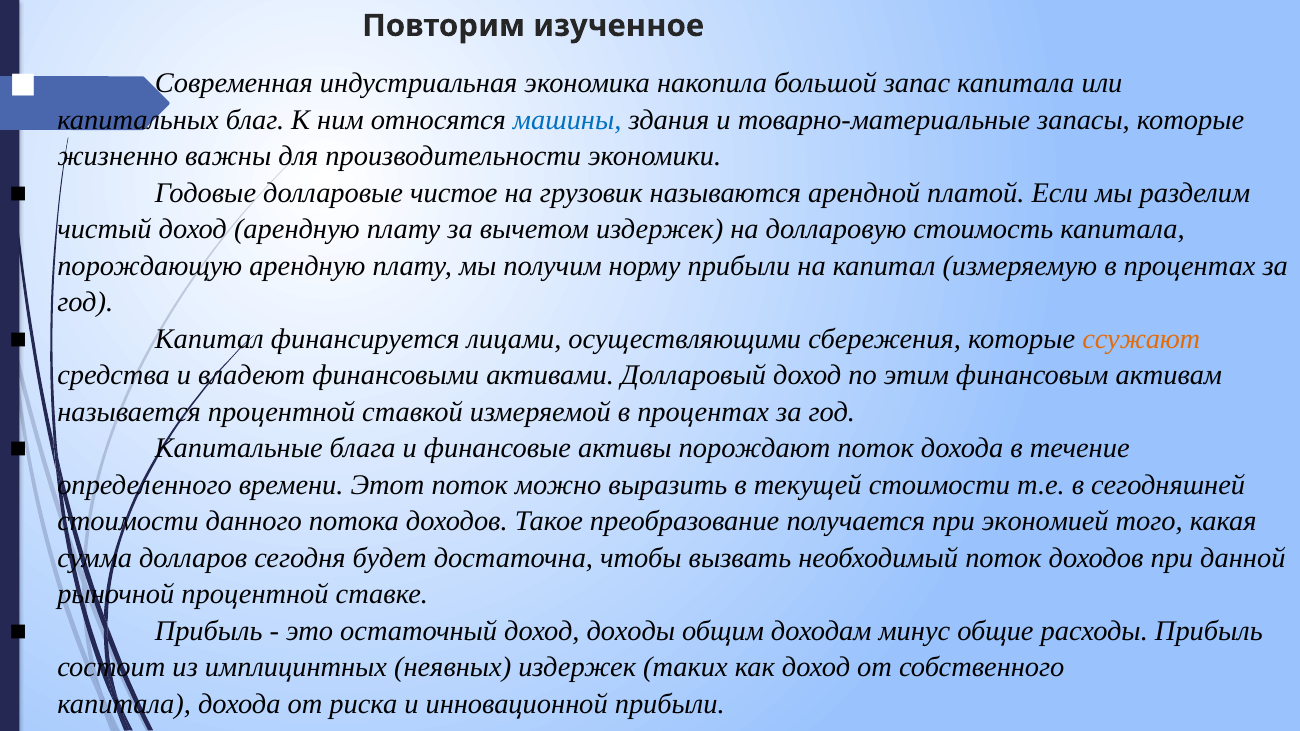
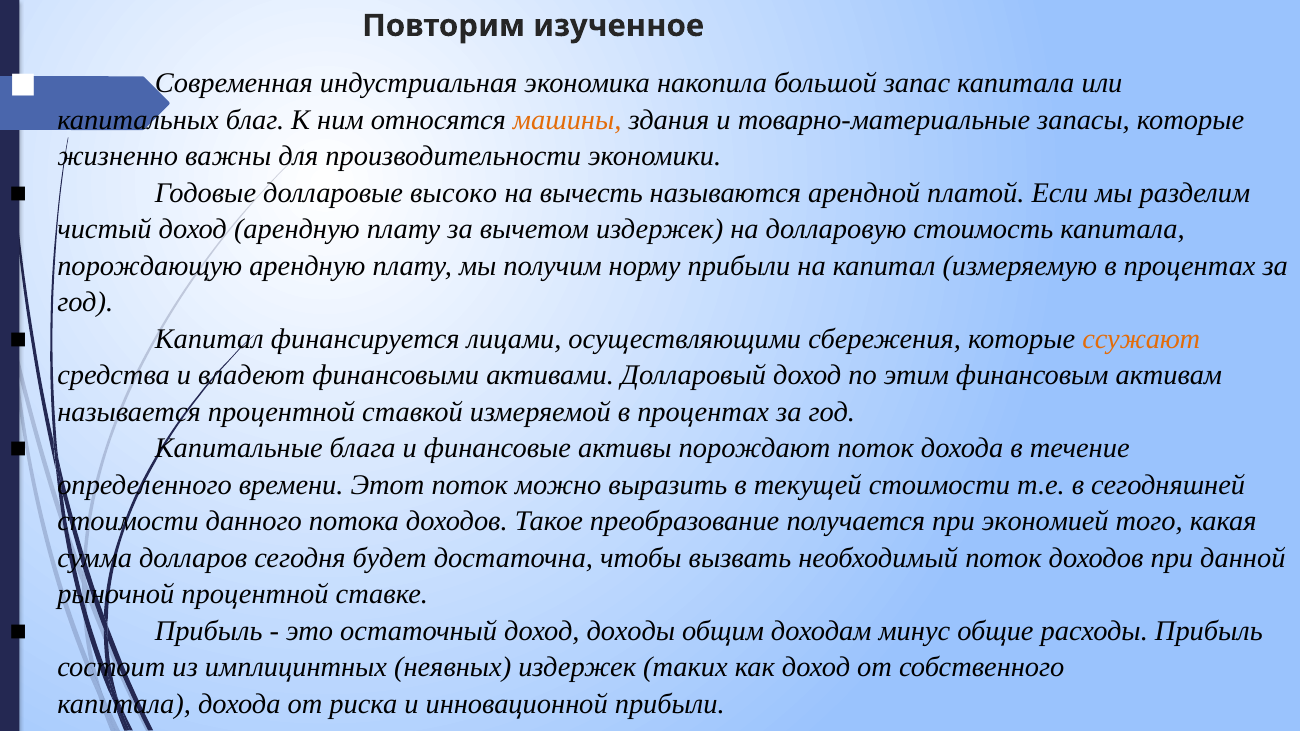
машины colour: blue -> orange
чистое: чистое -> высоко
грузовик: грузовик -> вычесть
